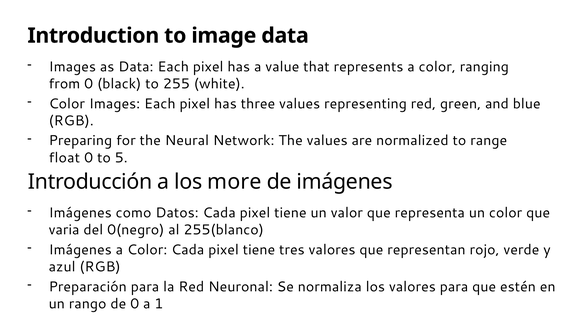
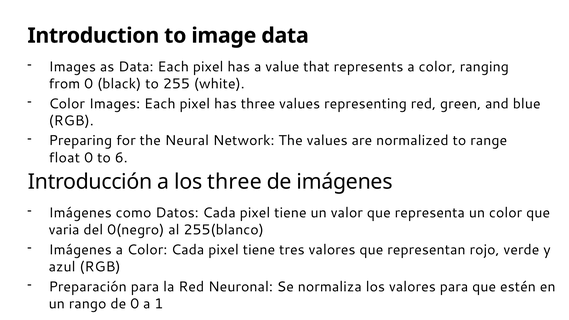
5: 5 -> 6
los more: more -> three
